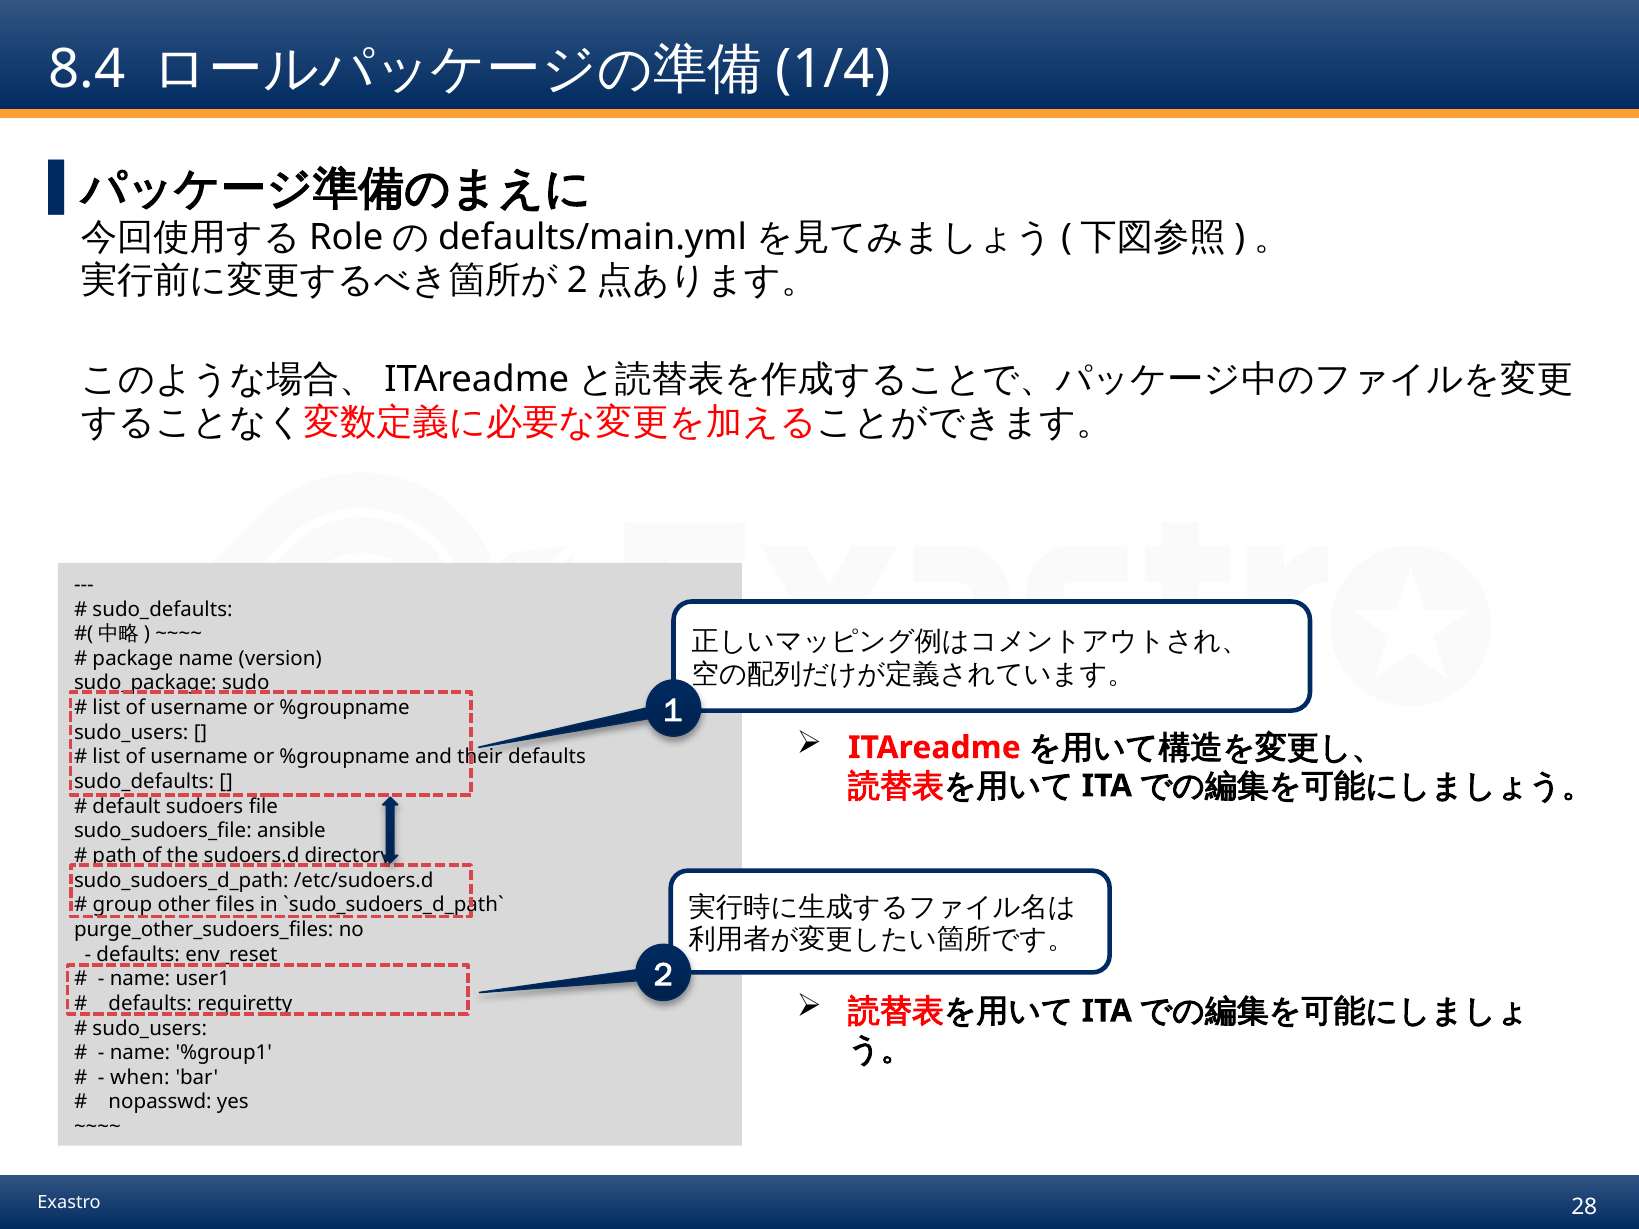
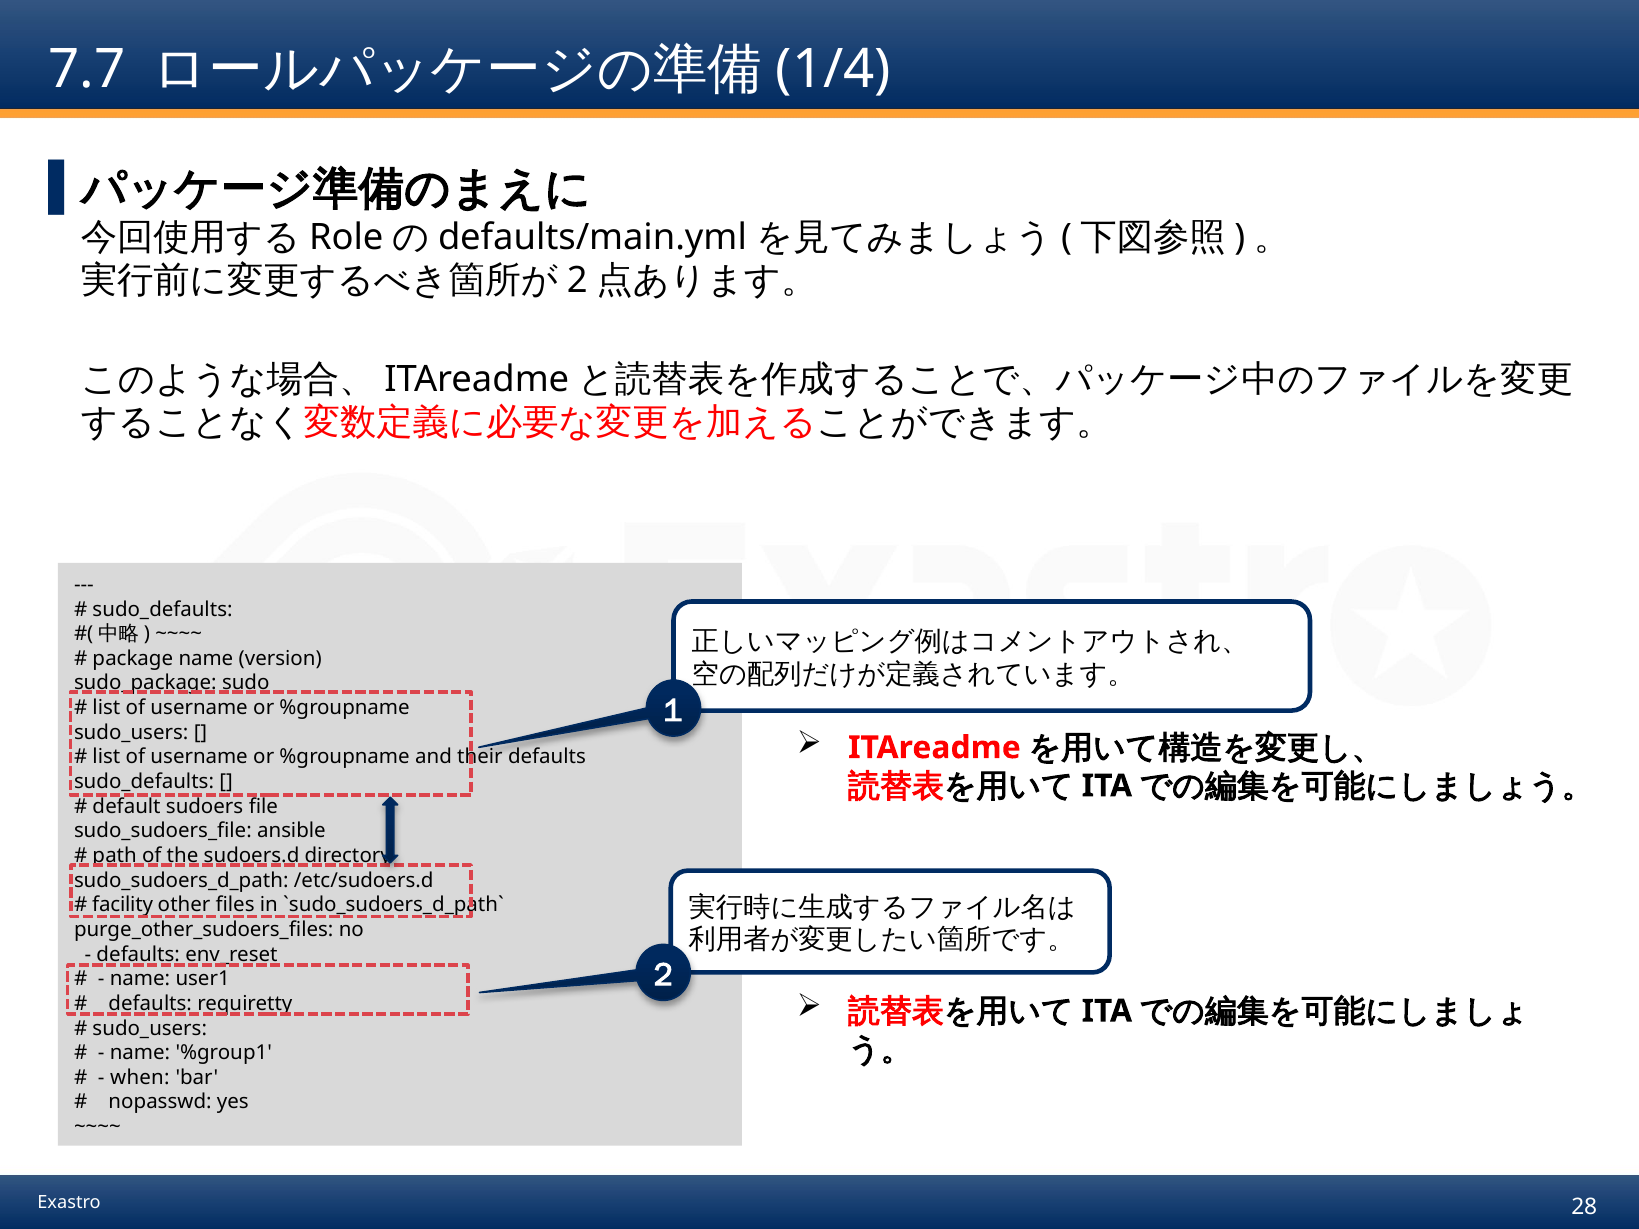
8.4: 8.4 -> 7.7
group: group -> facility
